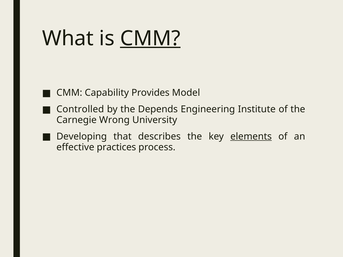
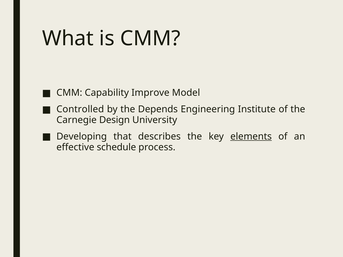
CMM at (150, 38) underline: present -> none
Provides: Provides -> Improve
Wrong: Wrong -> Design
practices: practices -> schedule
